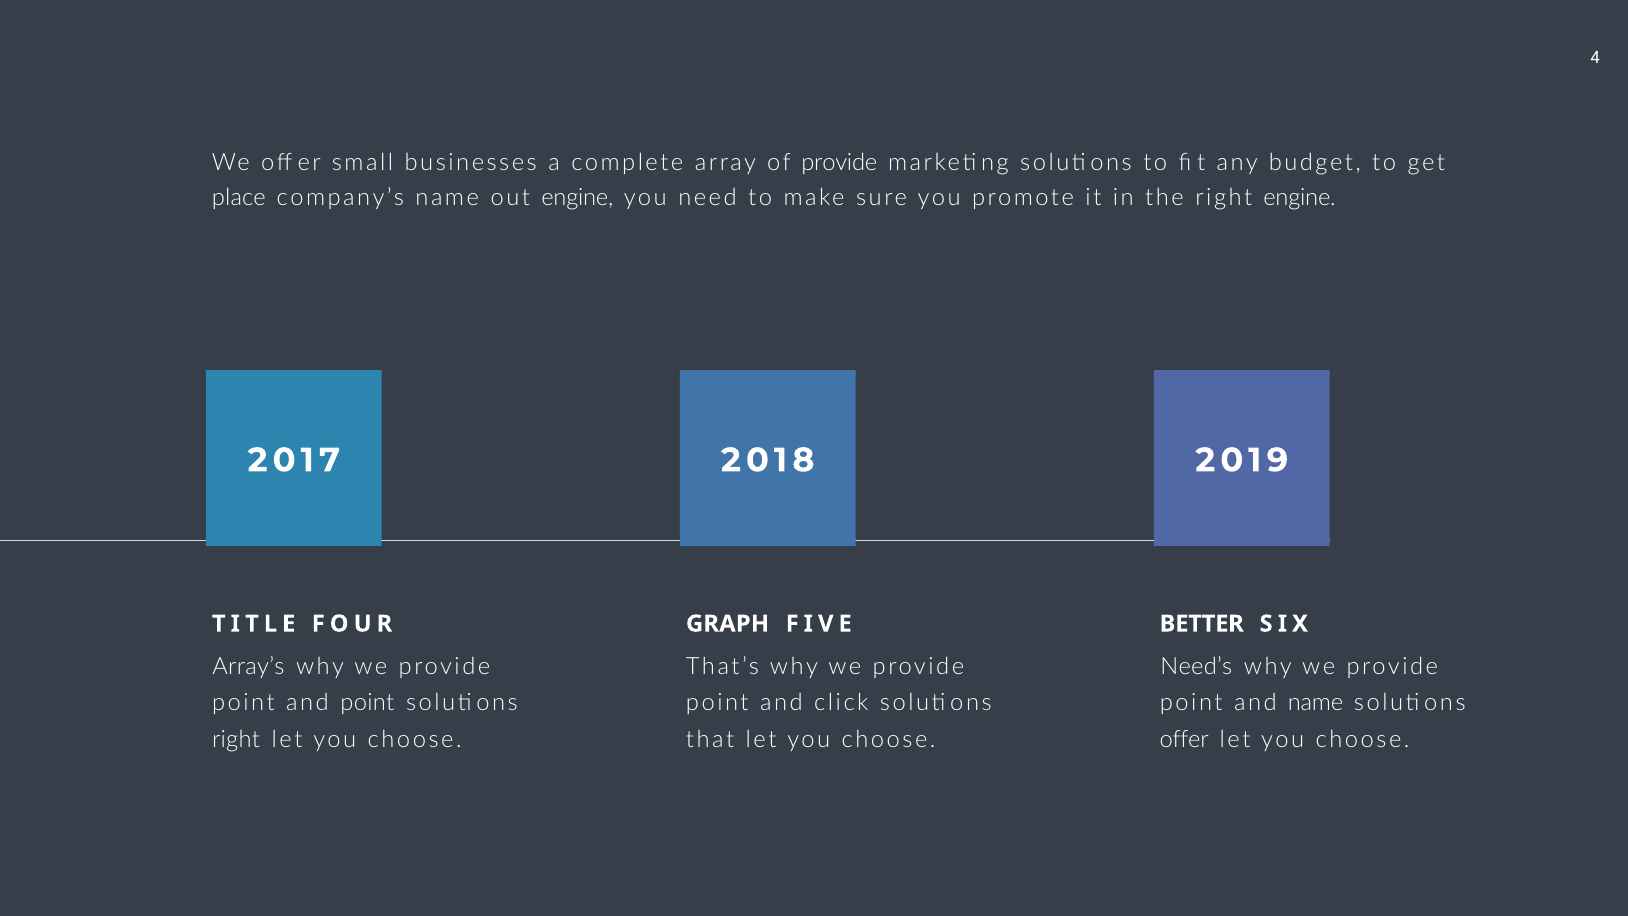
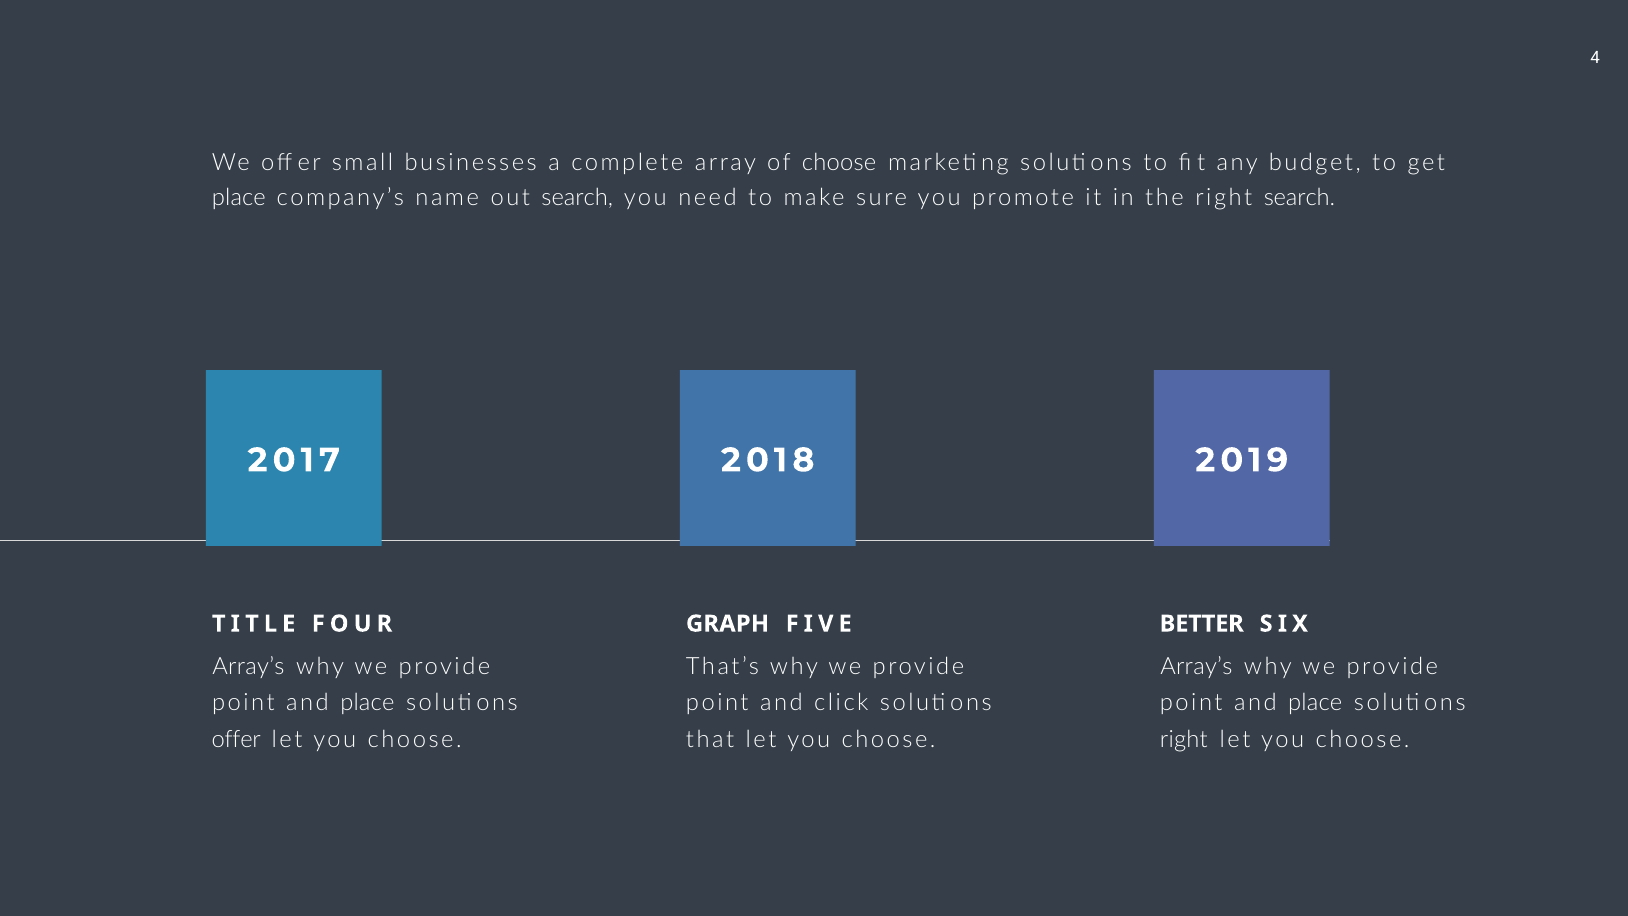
of provide: provide -> choose
out engine: engine -> search
right engine: engine -> search
Need’s at (1196, 667): Need’s -> Array’s
point at (367, 703): point -> place
name at (1315, 703): name -> place
right at (236, 740): right -> offer
offer at (1184, 740): offer -> right
